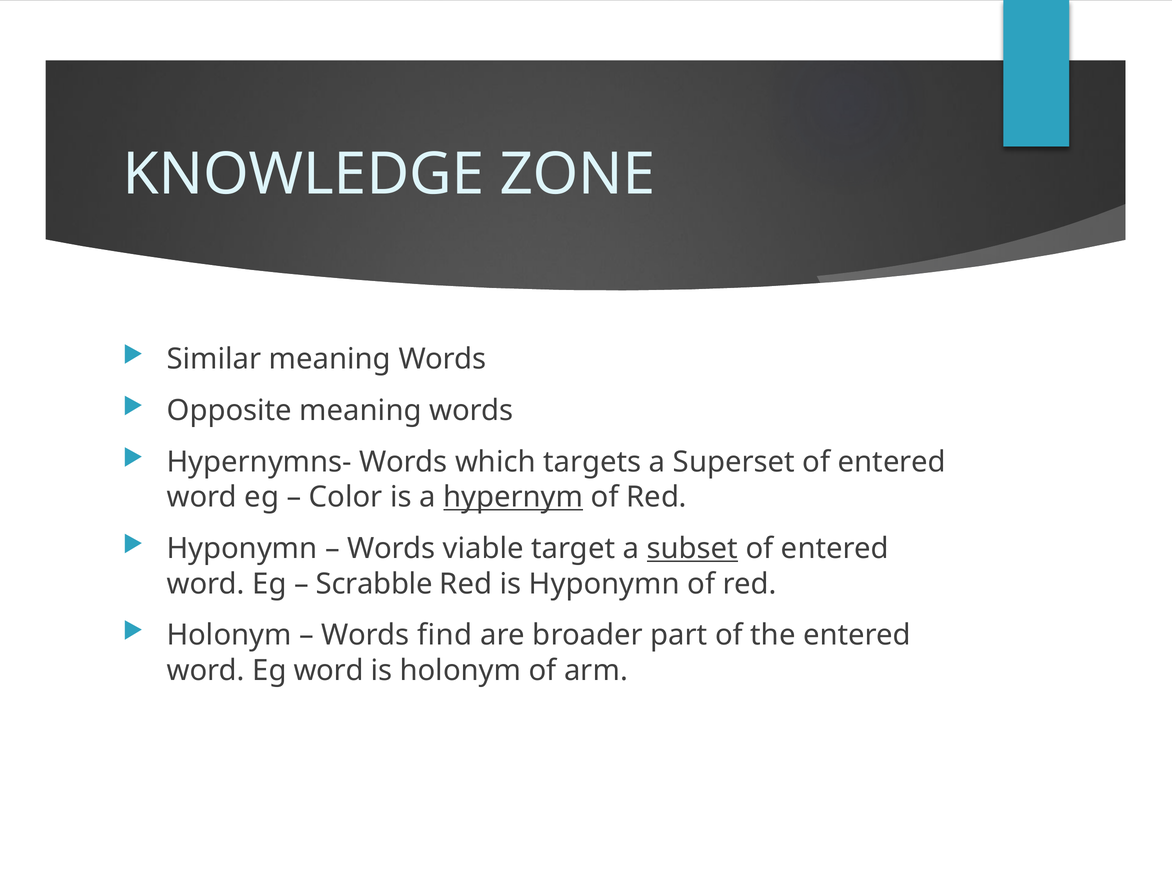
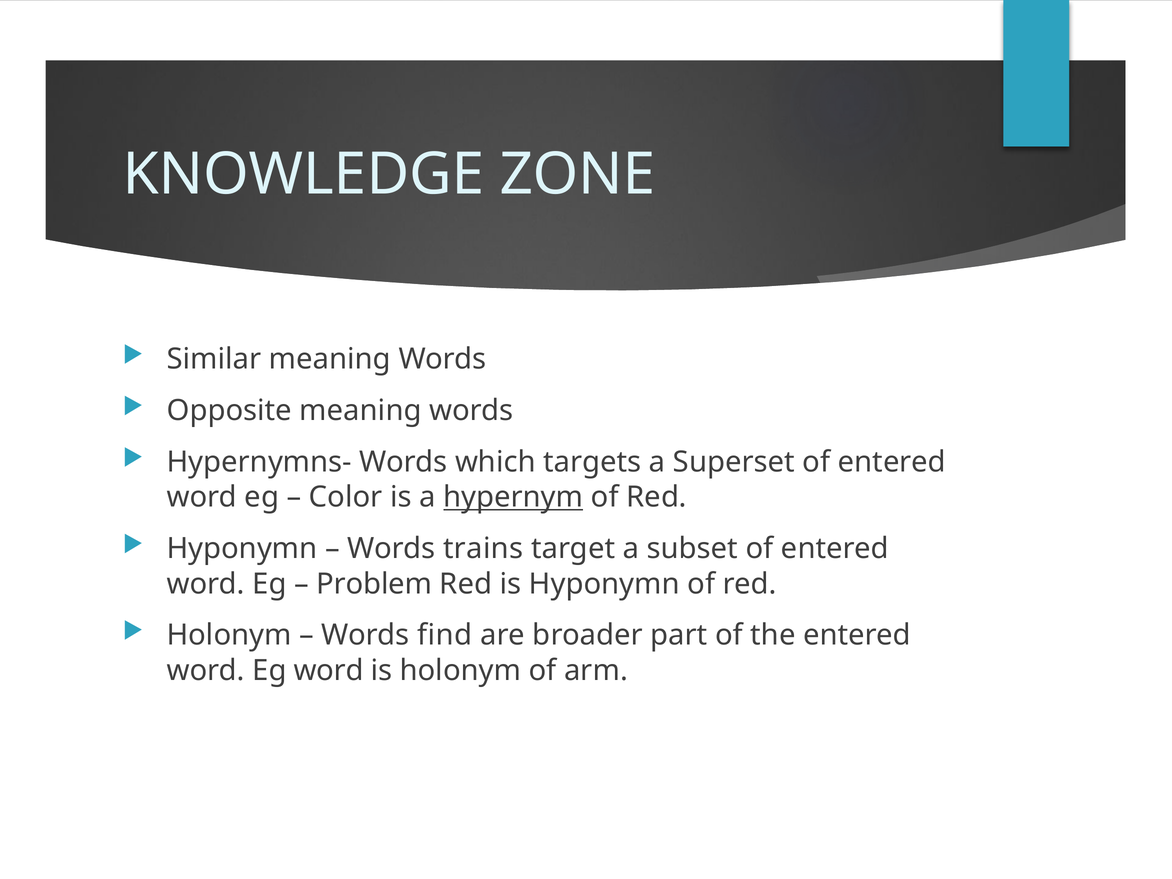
viable: viable -> trains
subset underline: present -> none
Scrabble: Scrabble -> Problem
